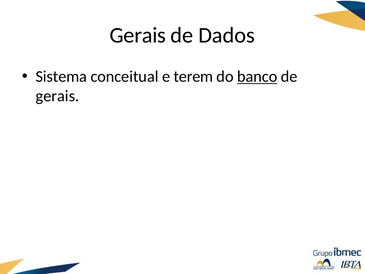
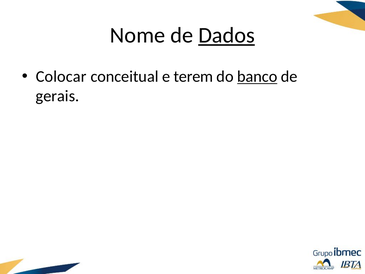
Gerais at (138, 35): Gerais -> Nome
Dados underline: none -> present
Sistema: Sistema -> Colocar
